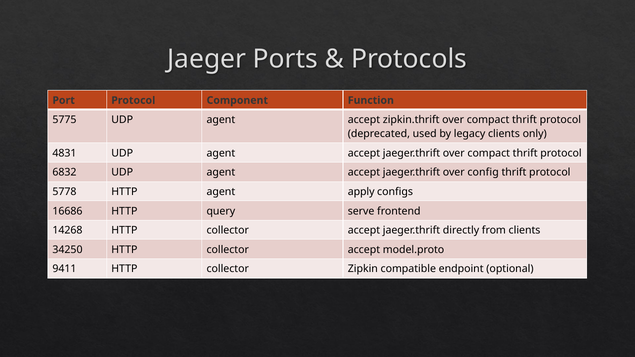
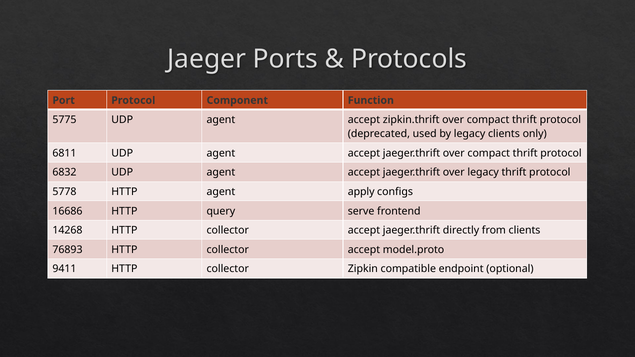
4831: 4831 -> 6811
over config: config -> legacy
34250: 34250 -> 76893
